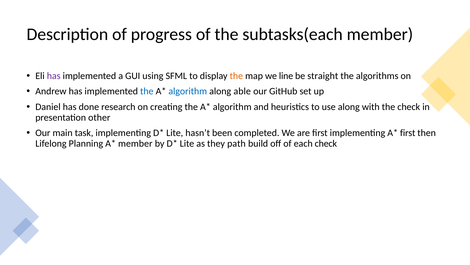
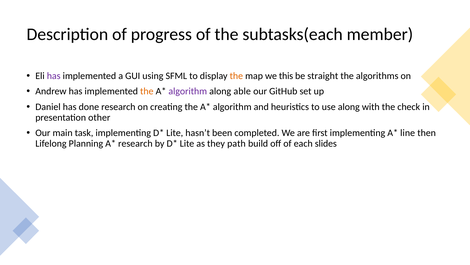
line: line -> this
the at (147, 91) colour: blue -> orange
algorithm at (188, 91) colour: blue -> purple
first at (408, 133): first -> line
member at (135, 143): member -> research
each check: check -> slides
